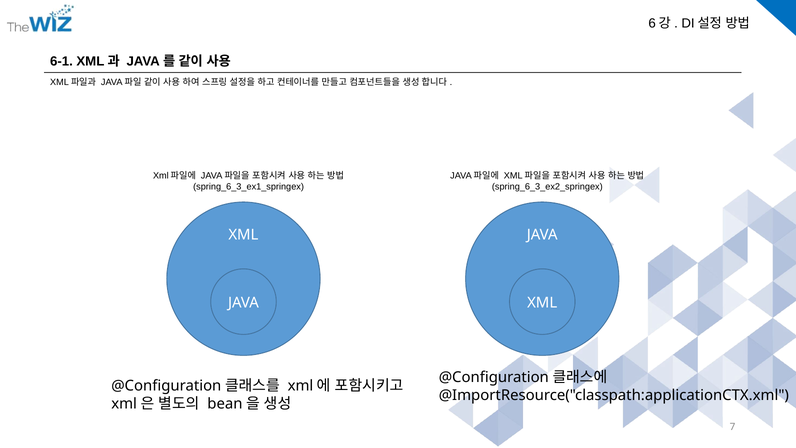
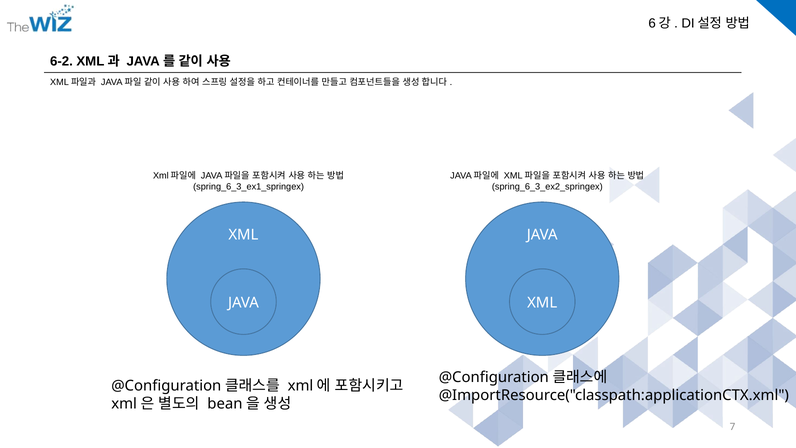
6-1: 6-1 -> 6-2
